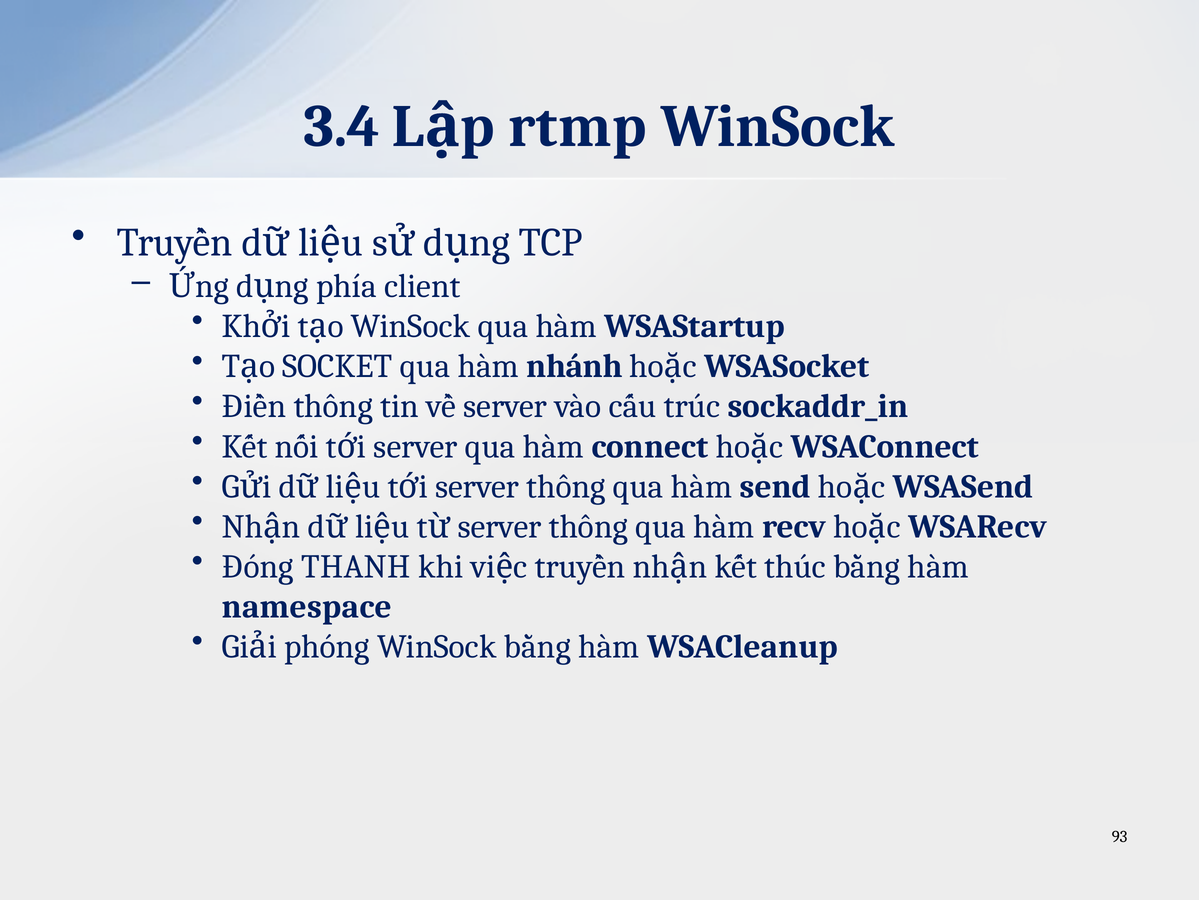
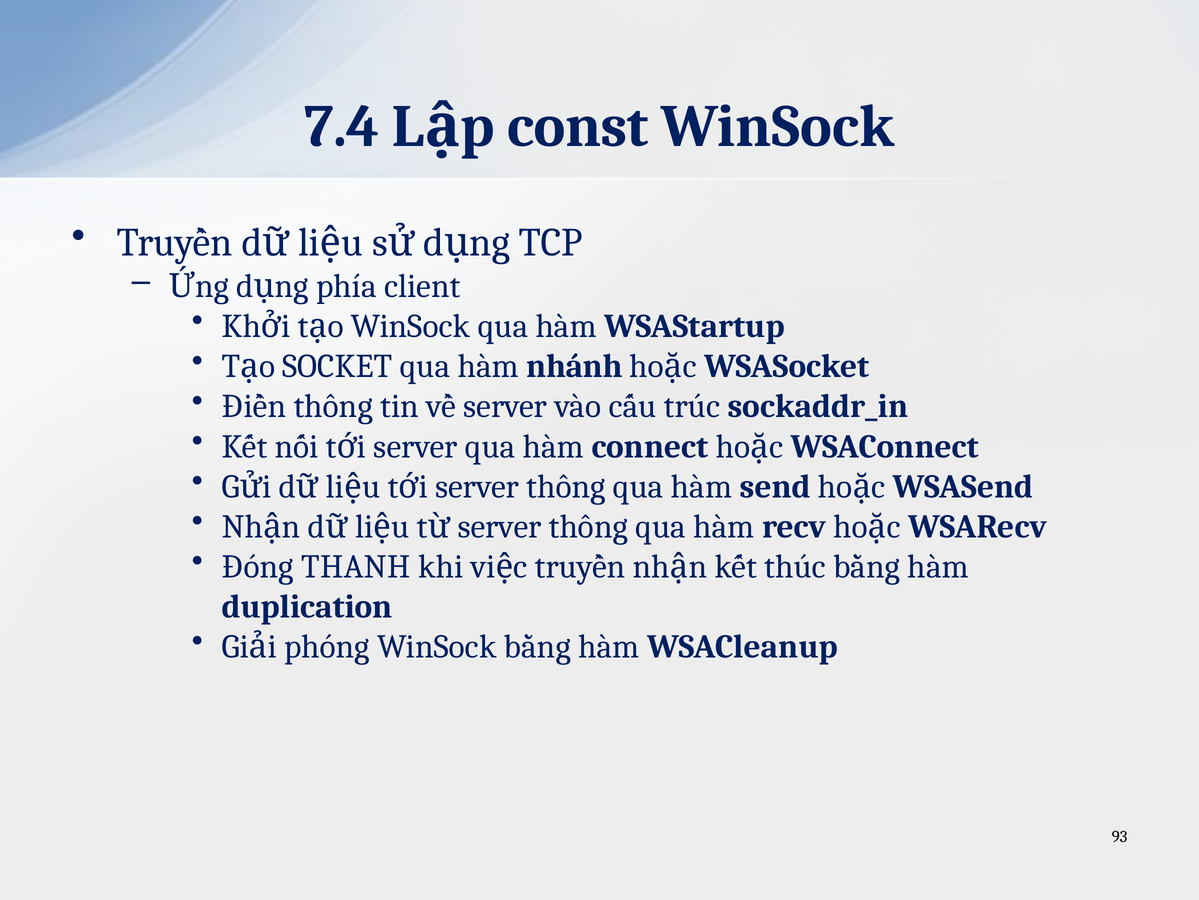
3.4: 3.4 -> 7.4
rtmp: rtmp -> const
namespace: namespace -> duplication
